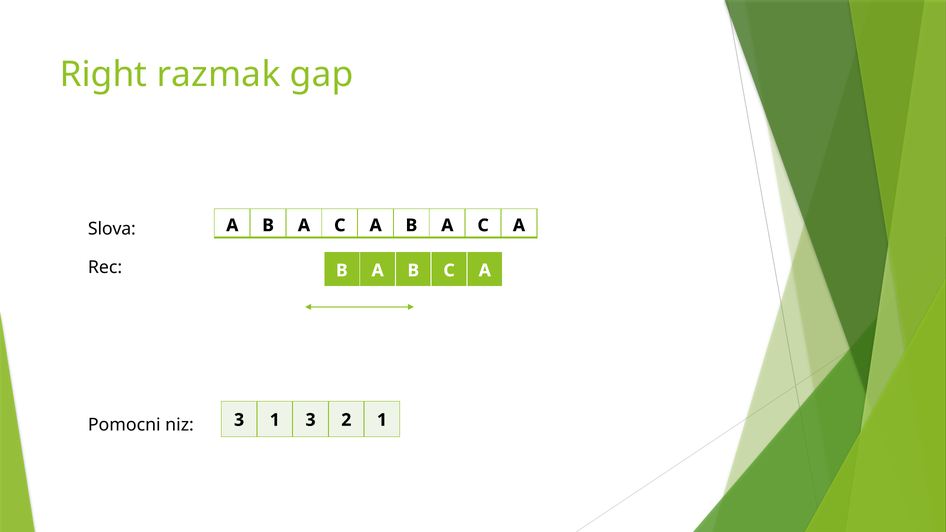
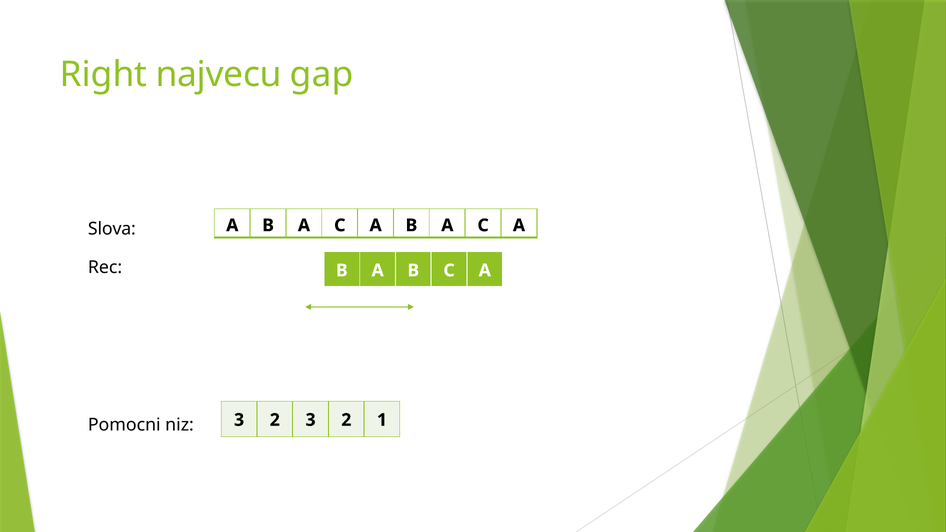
razmak: razmak -> najvecu
1 at (275, 420): 1 -> 2
